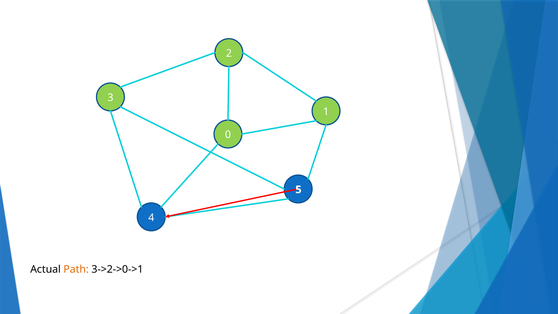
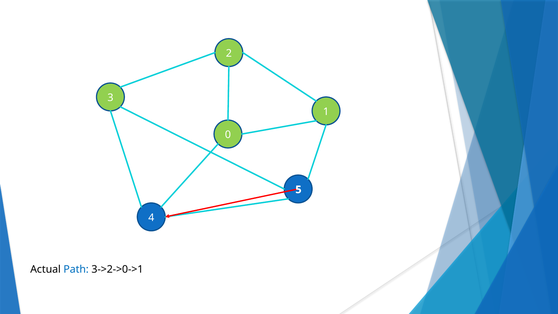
Path colour: orange -> blue
